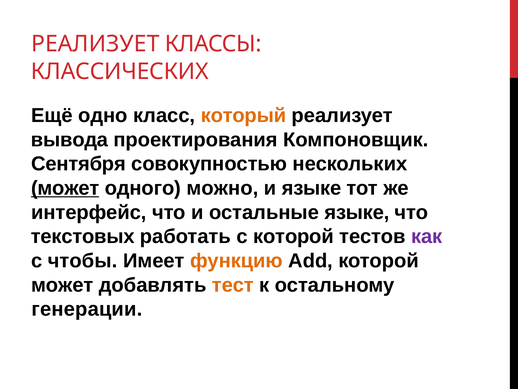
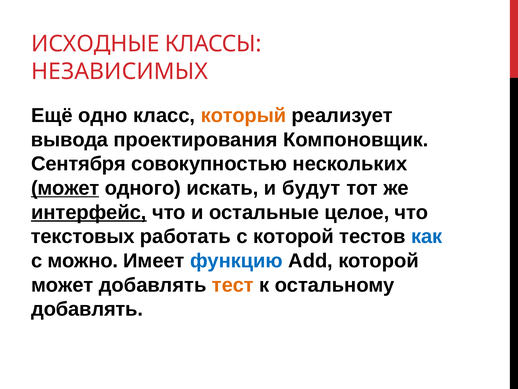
РЕАЛИЗУЕТ at (95, 44): РЕАЛИЗУЕТ -> ИСХОДНЫЕ
КЛАССИЧЕСКИХ: КЛАССИЧЕСКИХ -> НЕЗАВИСИМЫХ
можно: можно -> искать
и языке: языке -> будут
интерфейс underline: none -> present
остальные языке: языке -> целое
как colour: purple -> blue
чтобы: чтобы -> можно
функцию colour: orange -> blue
генерации at (87, 309): генерации -> добавлять
